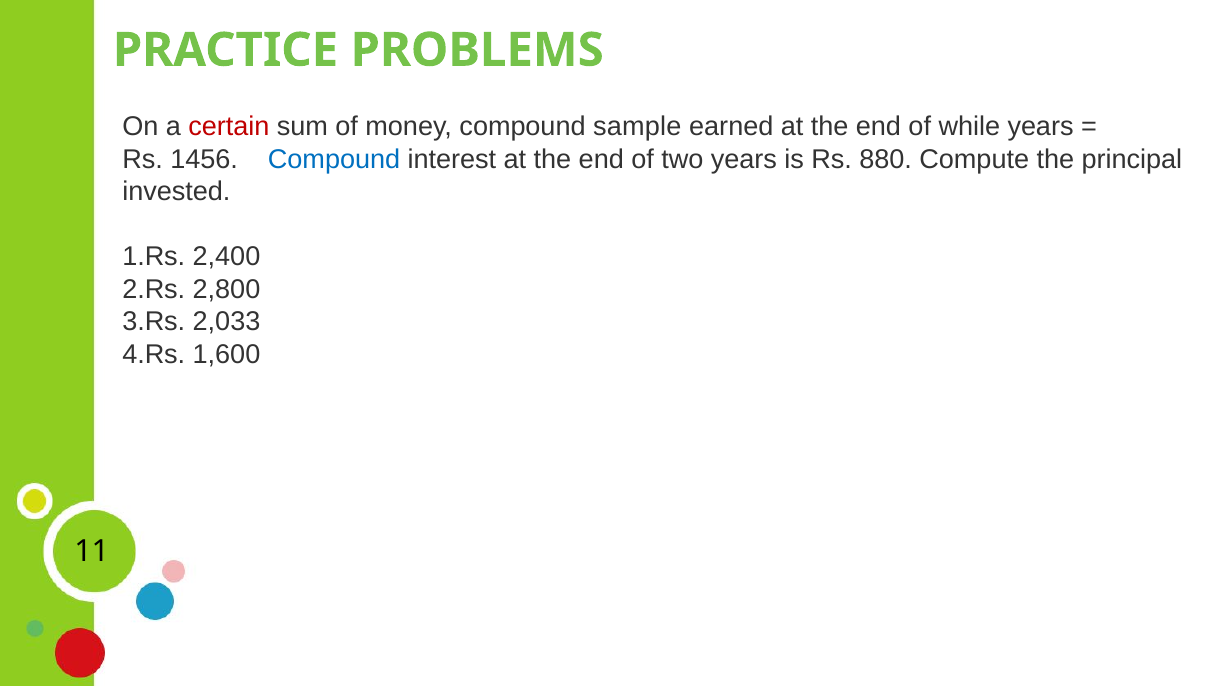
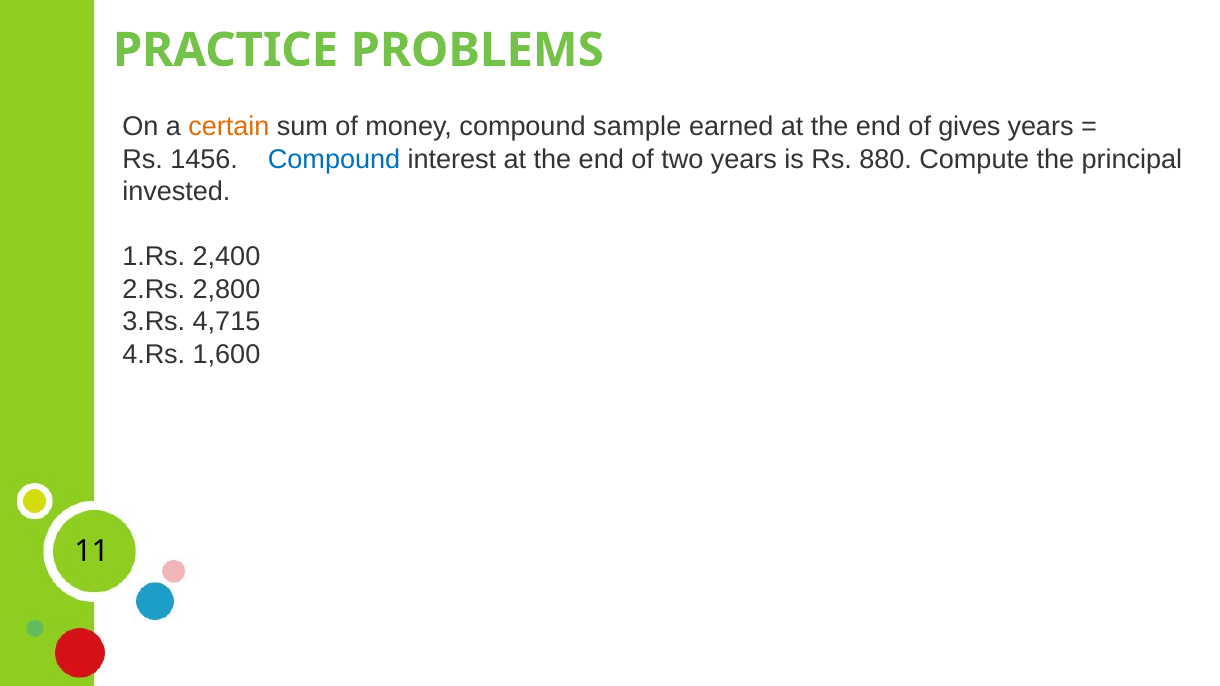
certain colour: red -> orange
while: while -> gives
2,033: 2,033 -> 4,715
